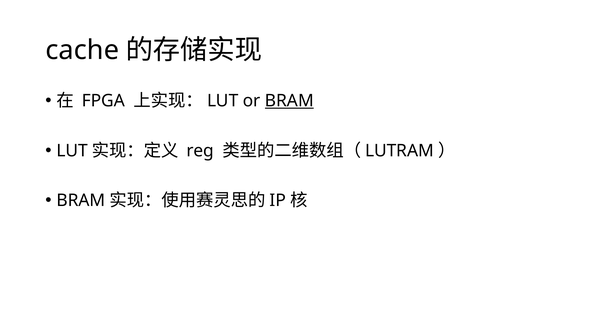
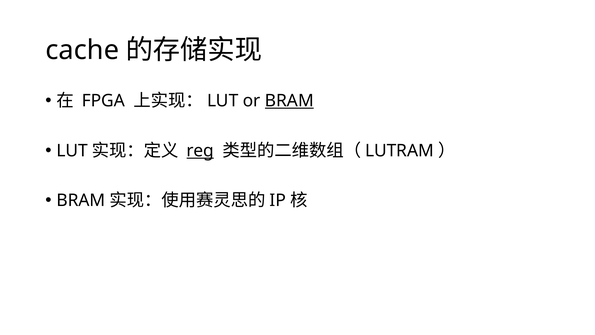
reg underline: none -> present
